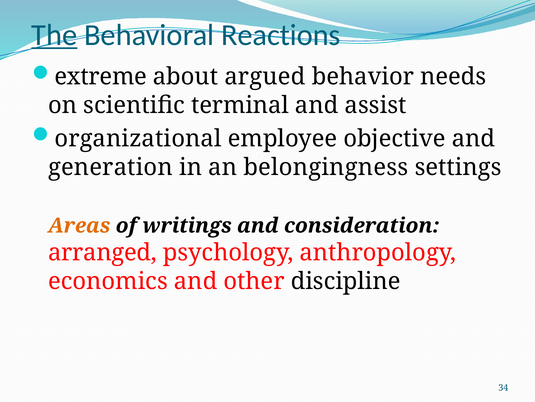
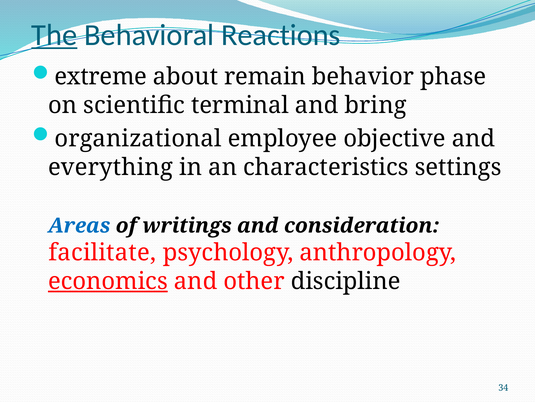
argued: argued -> remain
needs: needs -> phase
assist: assist -> bring
generation: generation -> everything
belongingness: belongingness -> characteristics
Areas colour: orange -> blue
arranged: arranged -> facilitate
economics underline: none -> present
